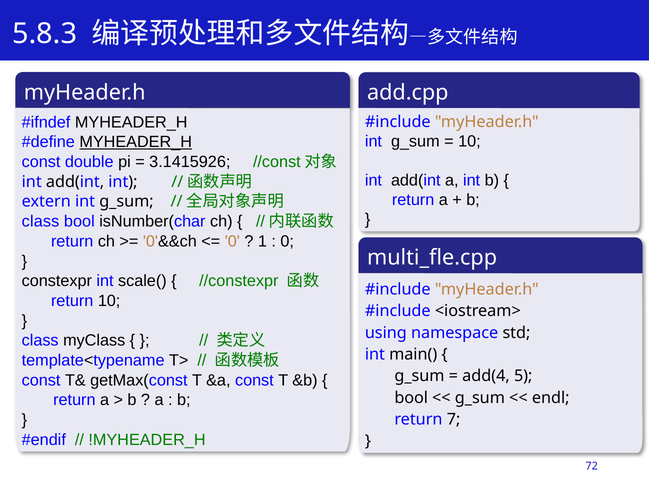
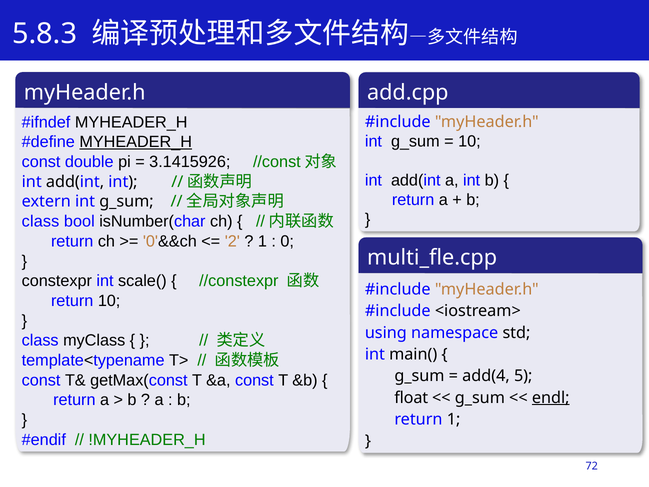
0 at (232, 241): 0 -> 2
bool at (411, 397): bool -> float
endl underline: none -> present
return 7: 7 -> 1
